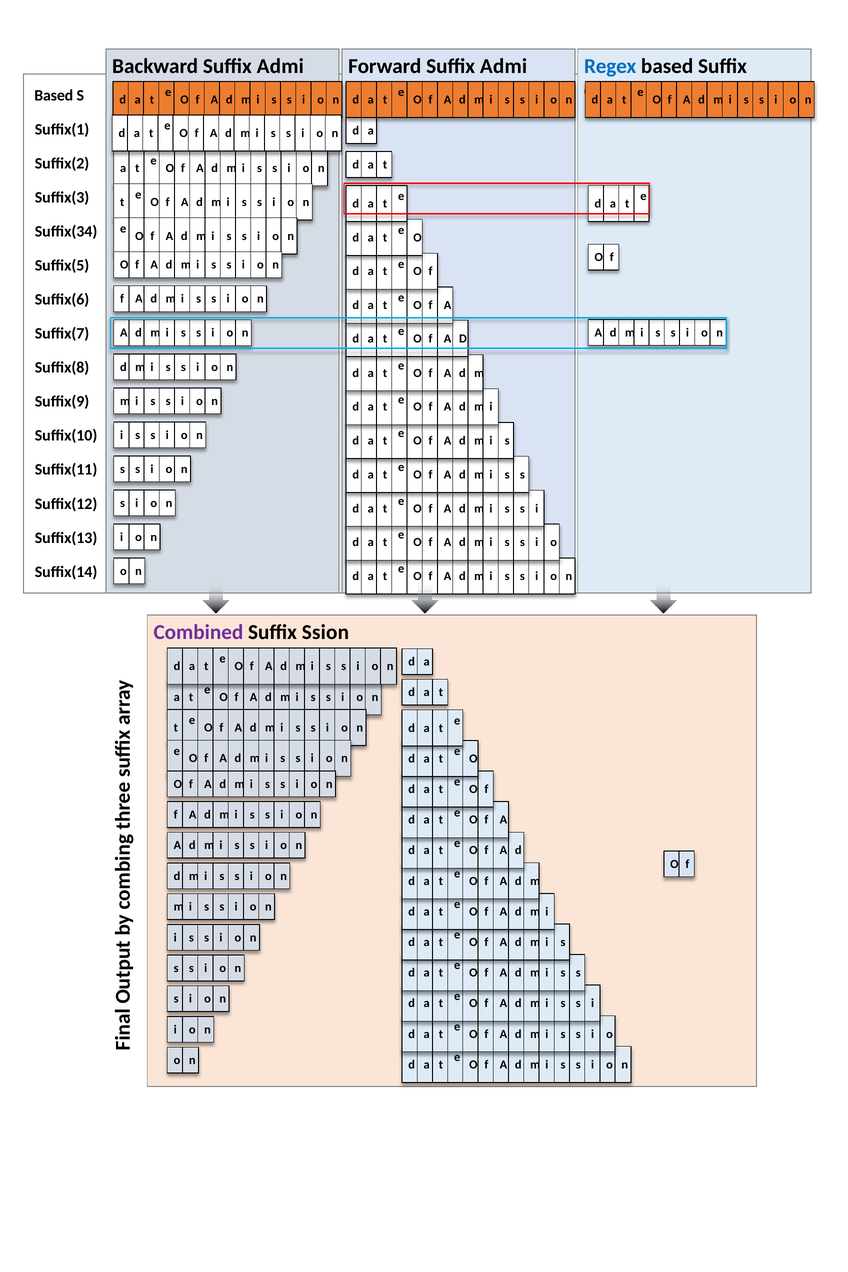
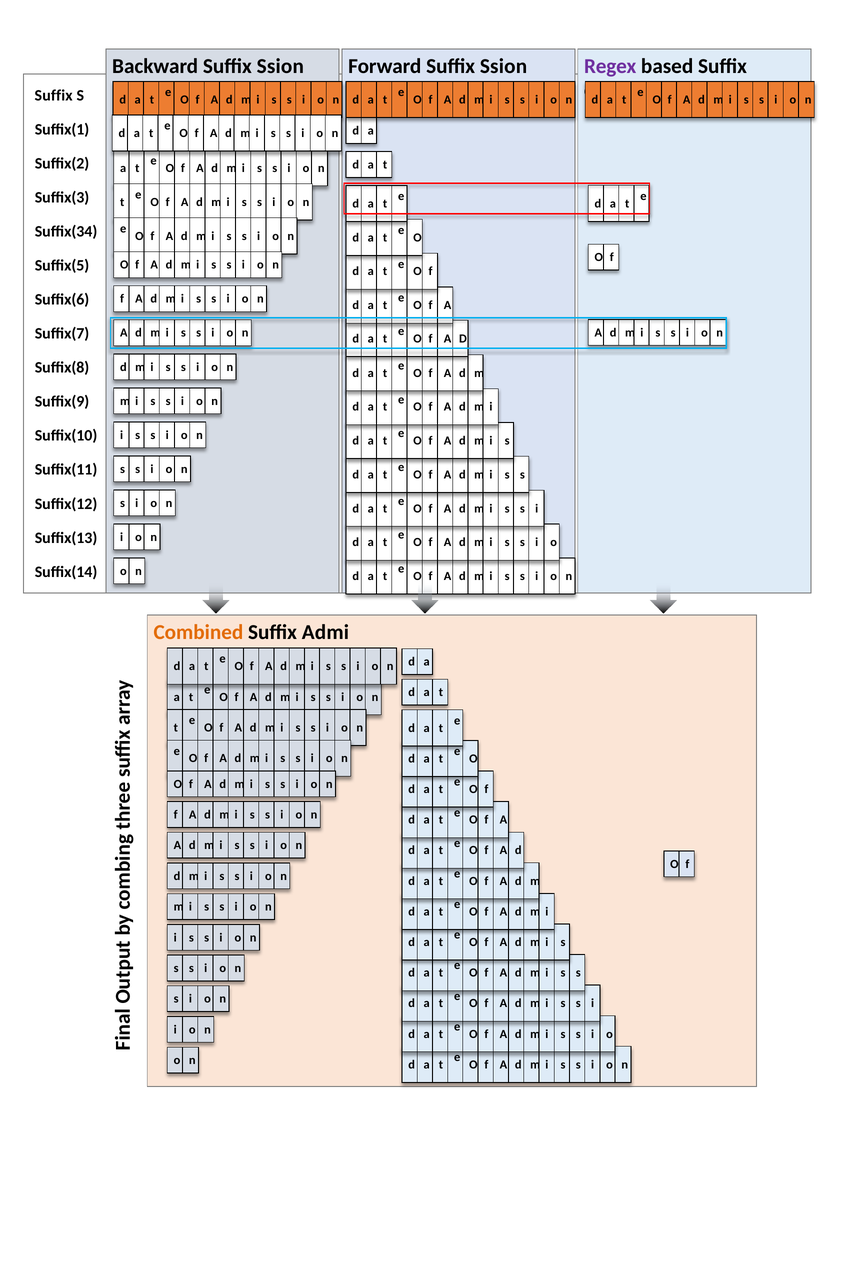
Backward Suffix Admi: Admi -> Ssion
Forward Suffix Admi: Admi -> Ssion
Regex colour: blue -> purple
Based at (54, 95): Based -> Suffix
Combined colour: purple -> orange
Ssion: Ssion -> Admi
